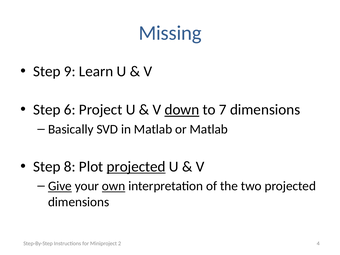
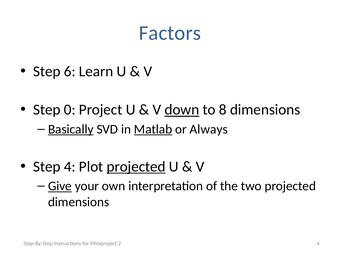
Missing: Missing -> Factors
9: 9 -> 6
6: 6 -> 0
7: 7 -> 8
Basically underline: none -> present
Matlab at (153, 129) underline: none -> present
or Matlab: Matlab -> Always
Step 8: 8 -> 4
own underline: present -> none
